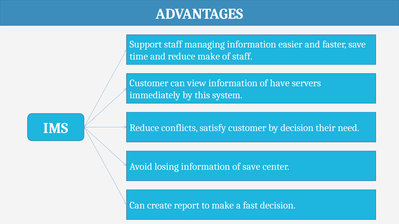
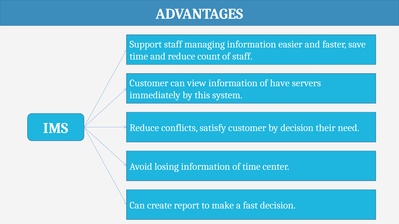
reduce make: make -> count
of save: save -> time
